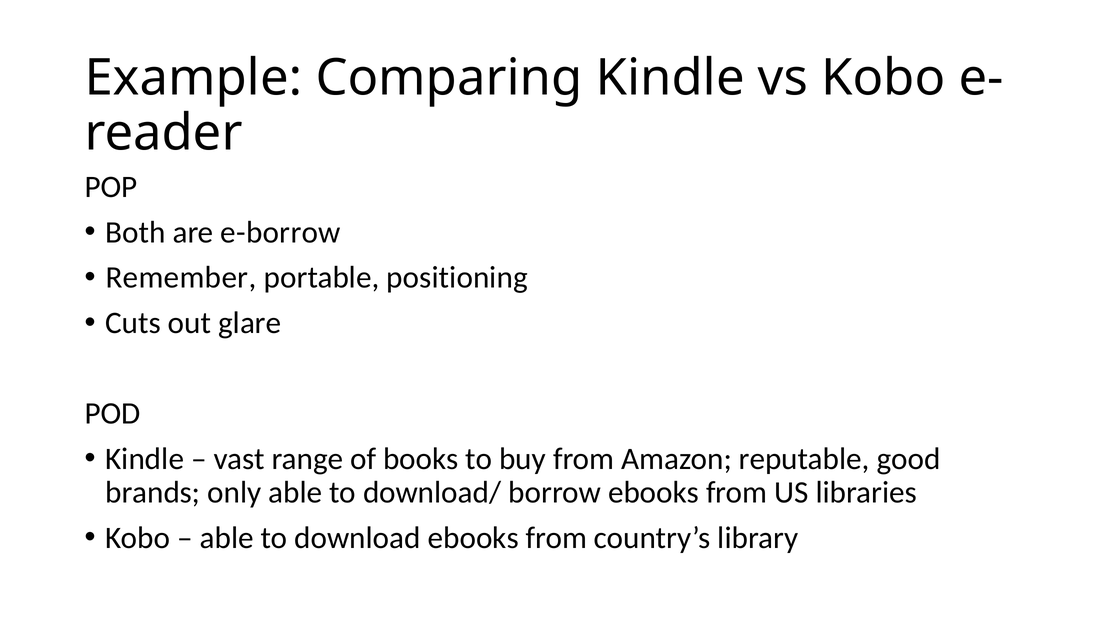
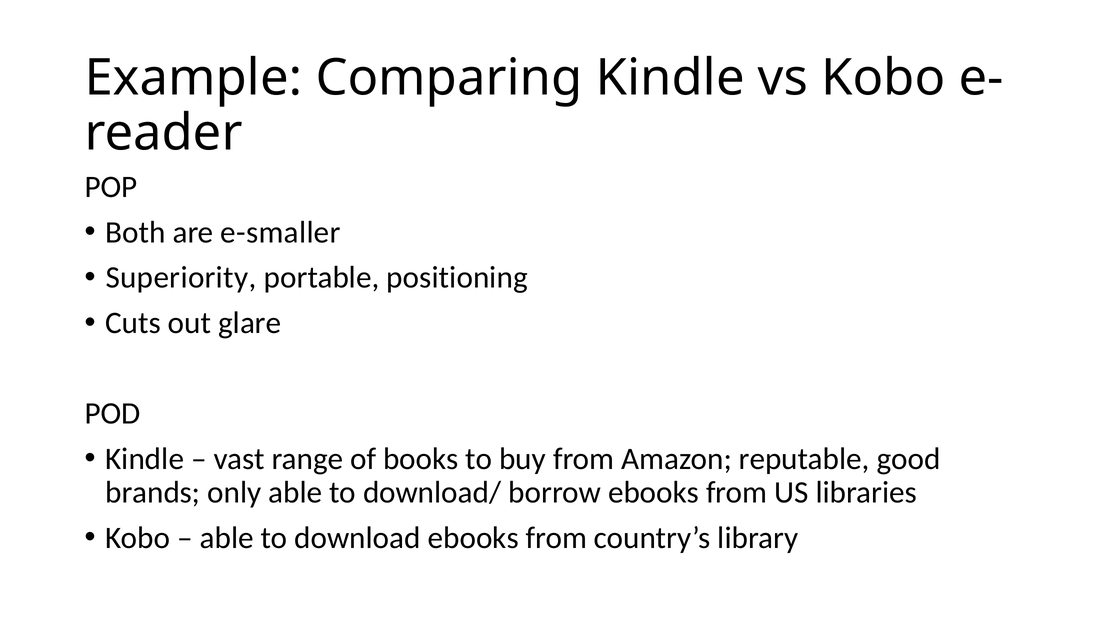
e-borrow: e-borrow -> e-smaller
Remember: Remember -> Superiority
